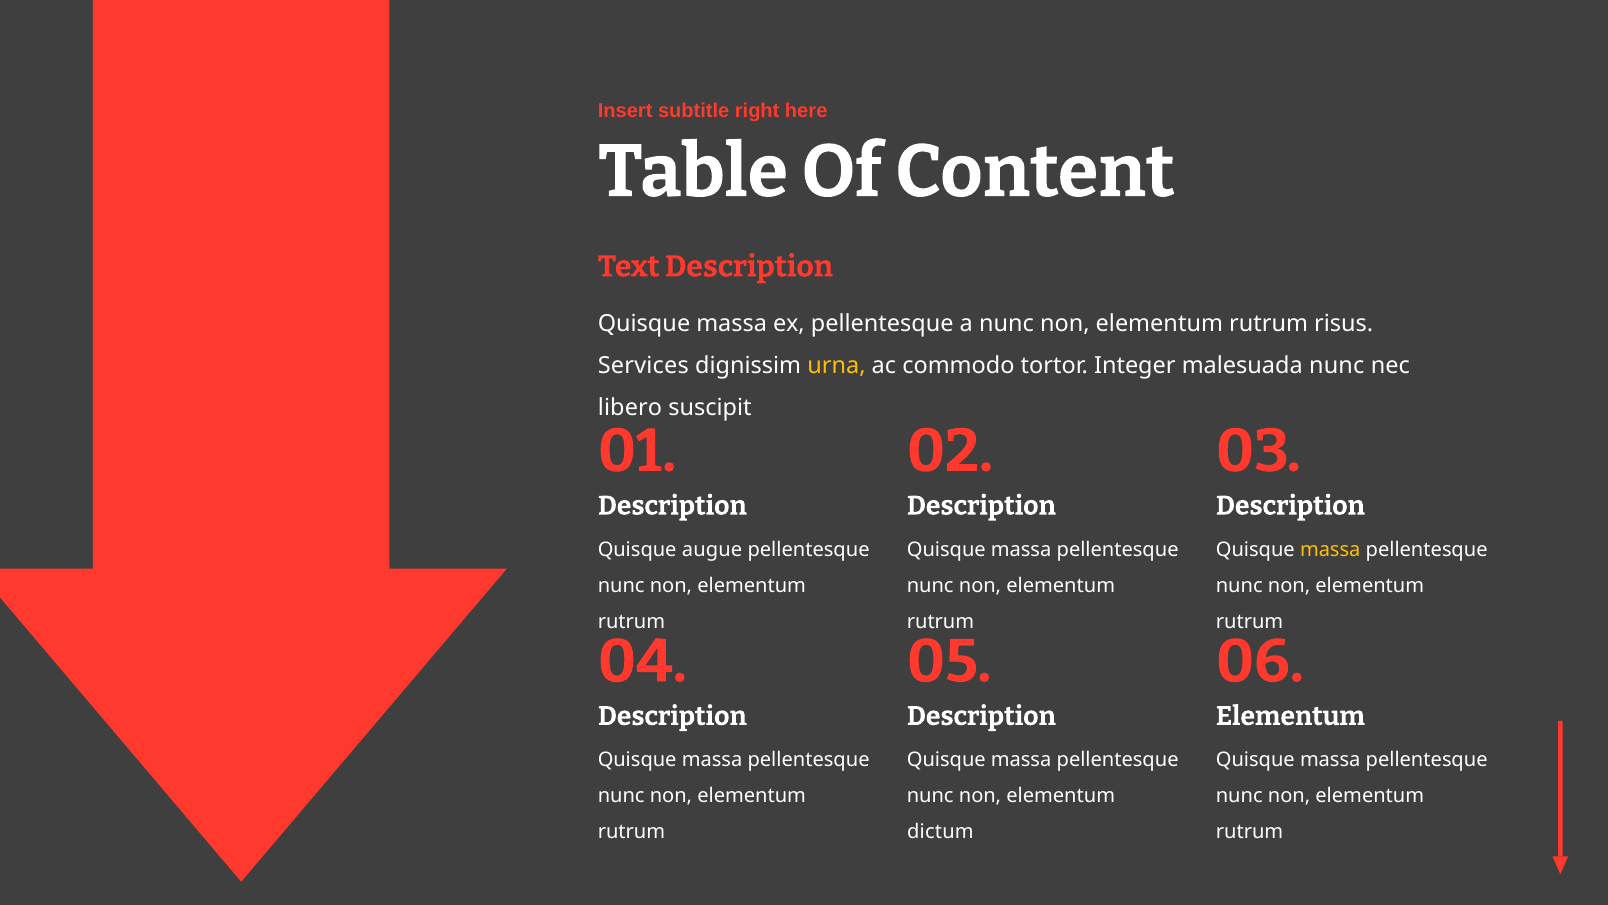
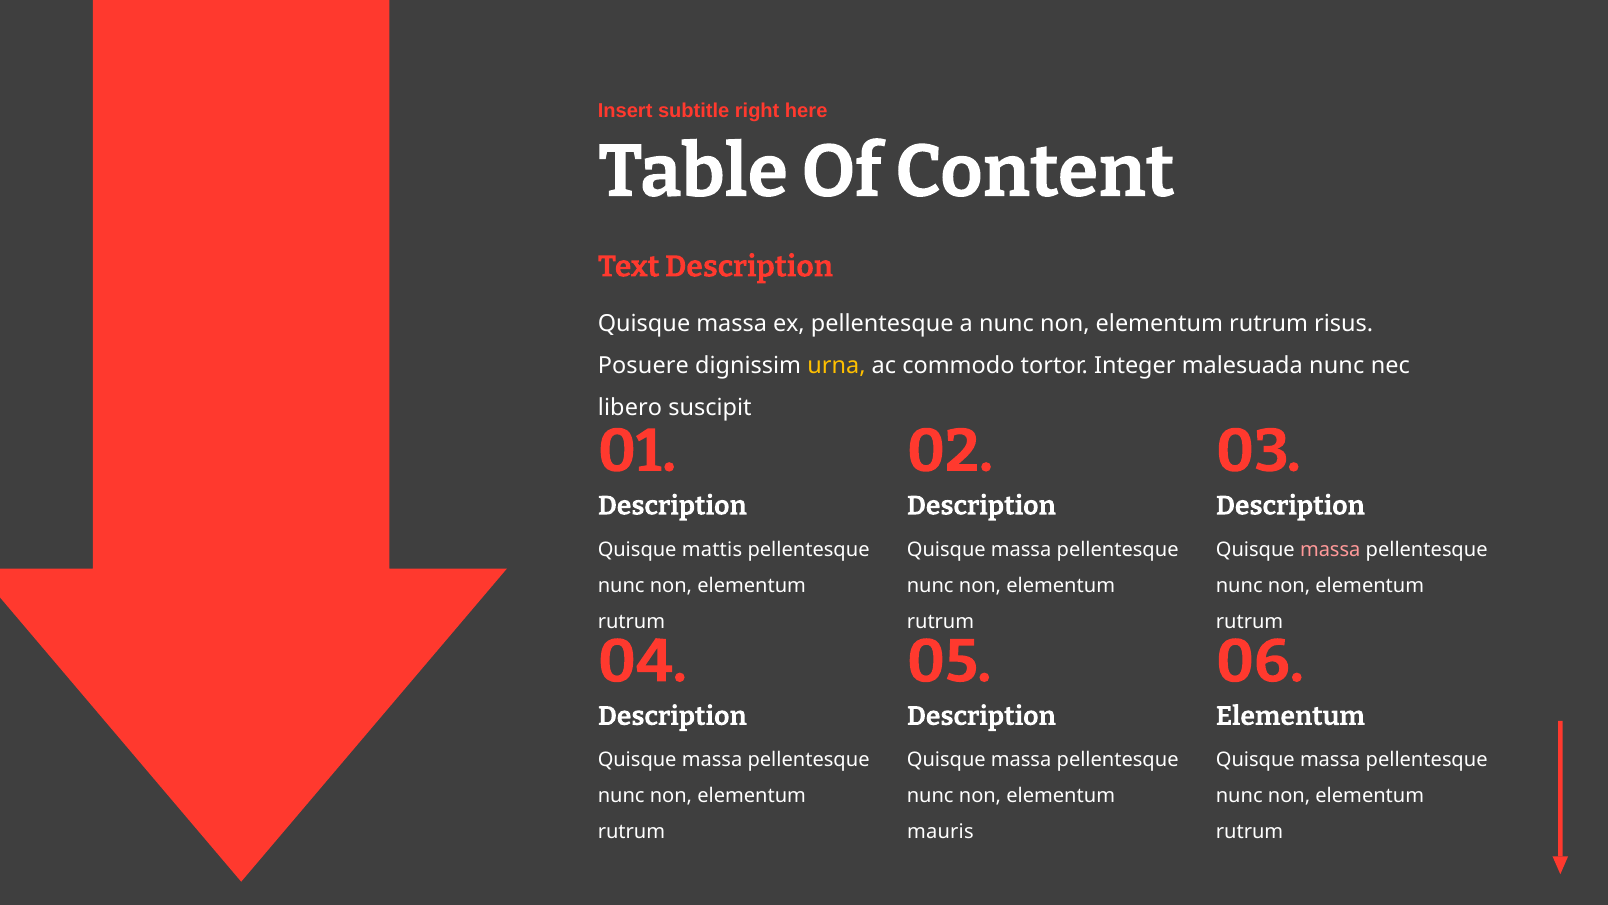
Services: Services -> Posuere
augue: augue -> mattis
massa at (1330, 549) colour: yellow -> pink
dictum: dictum -> mauris
